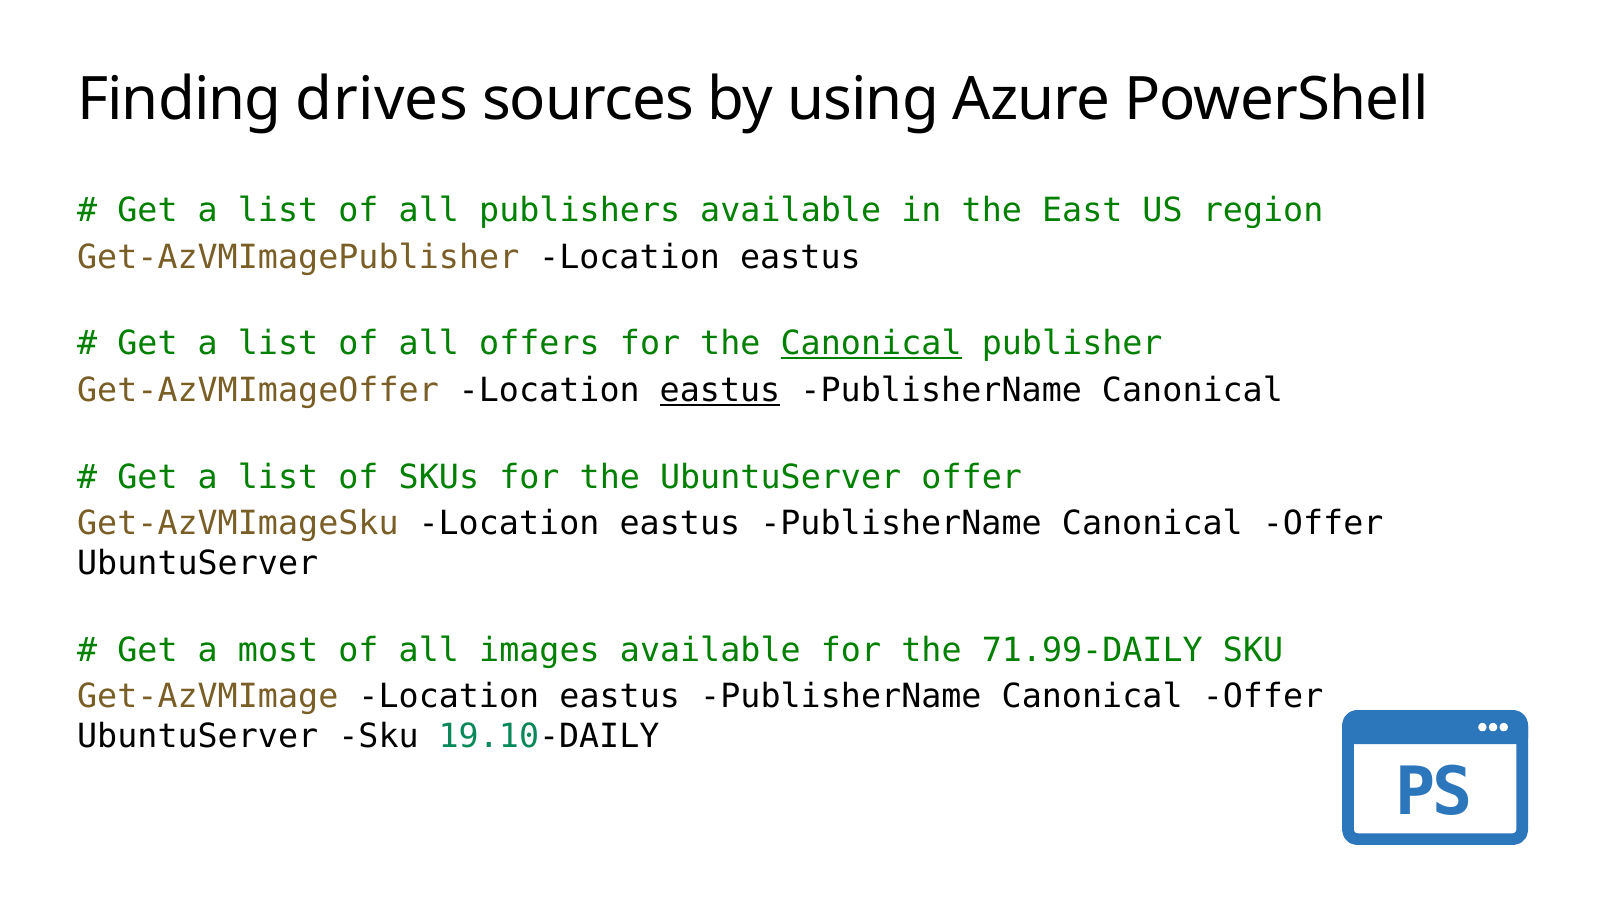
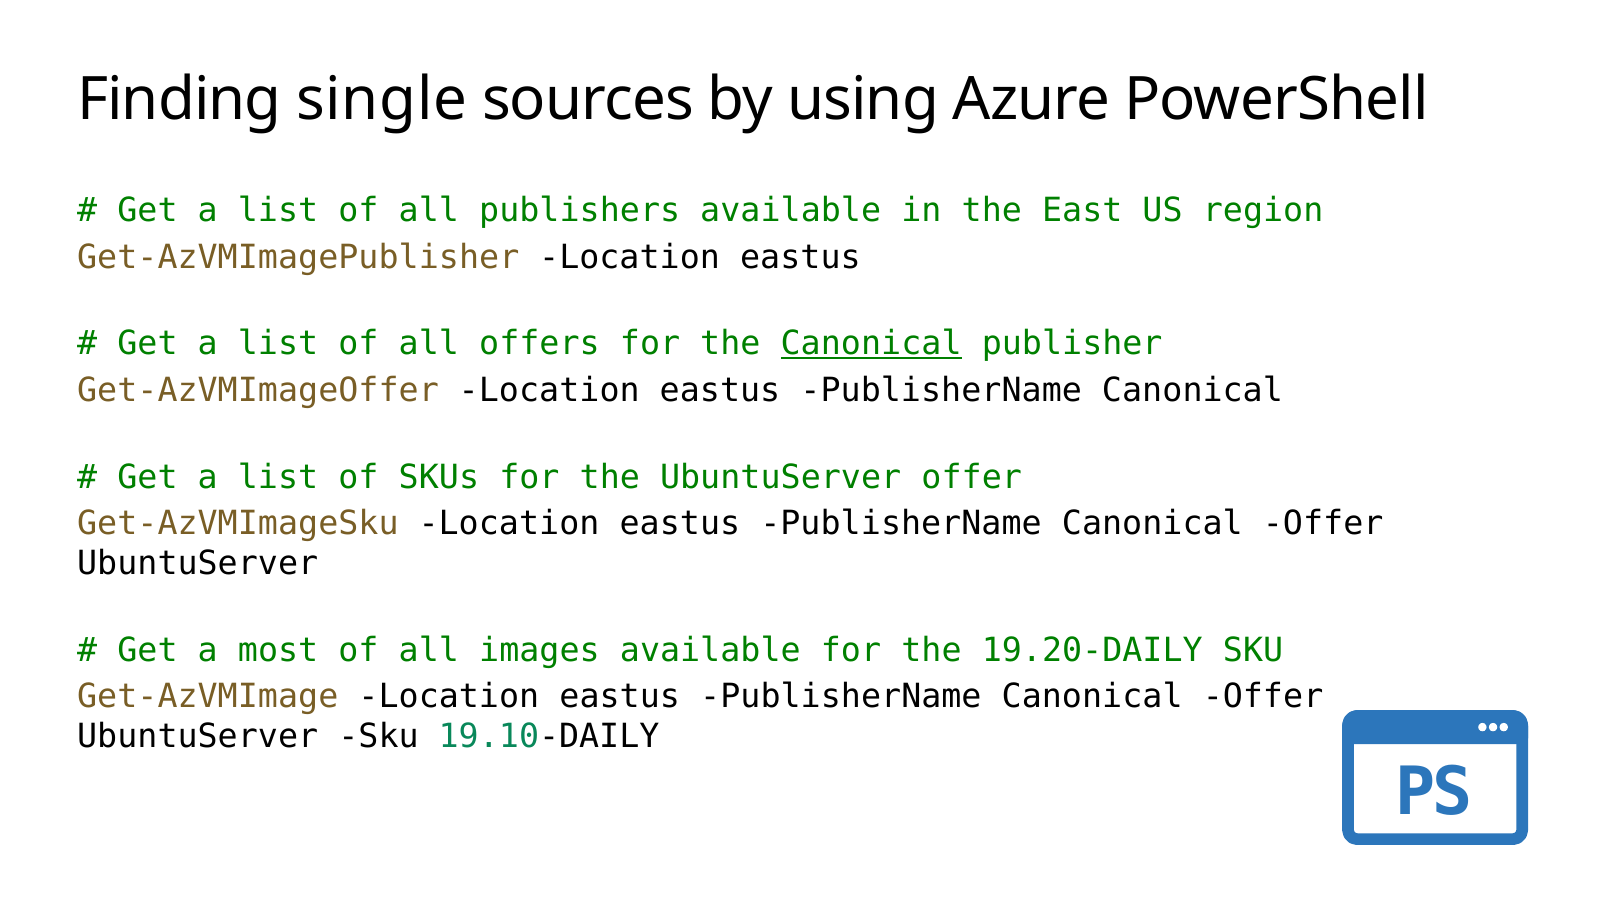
drives: drives -> single
eastus at (720, 391) underline: present -> none
71.99-DAILY: 71.99-DAILY -> 19.20-DAILY
